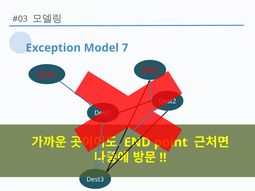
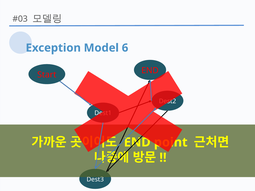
7: 7 -> 6
